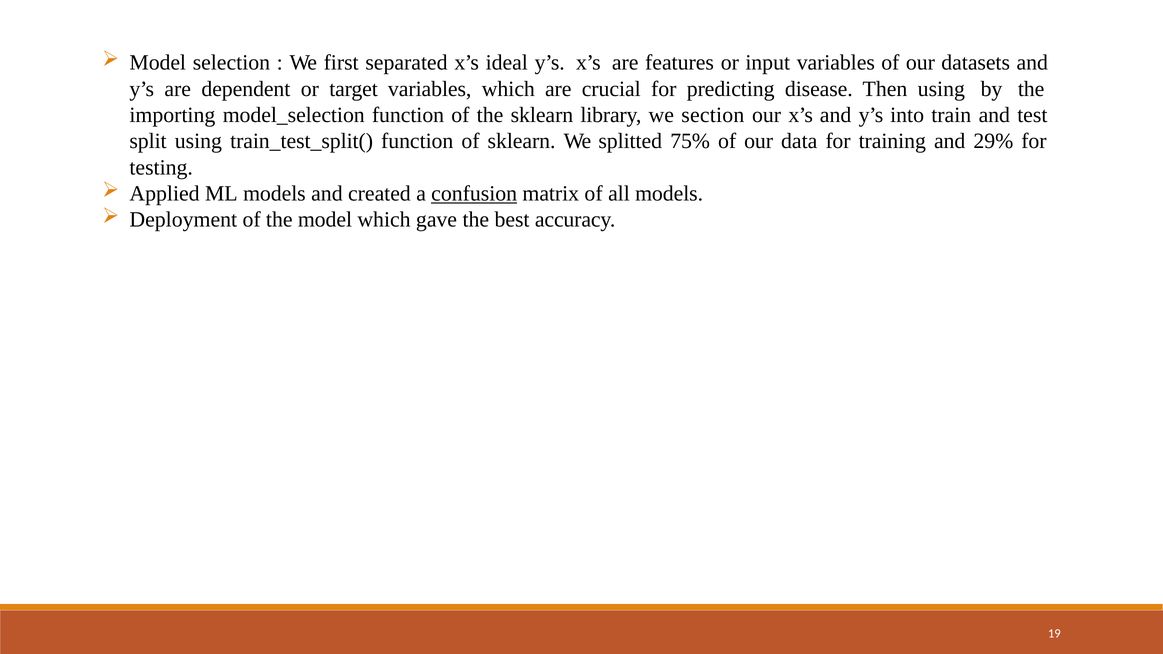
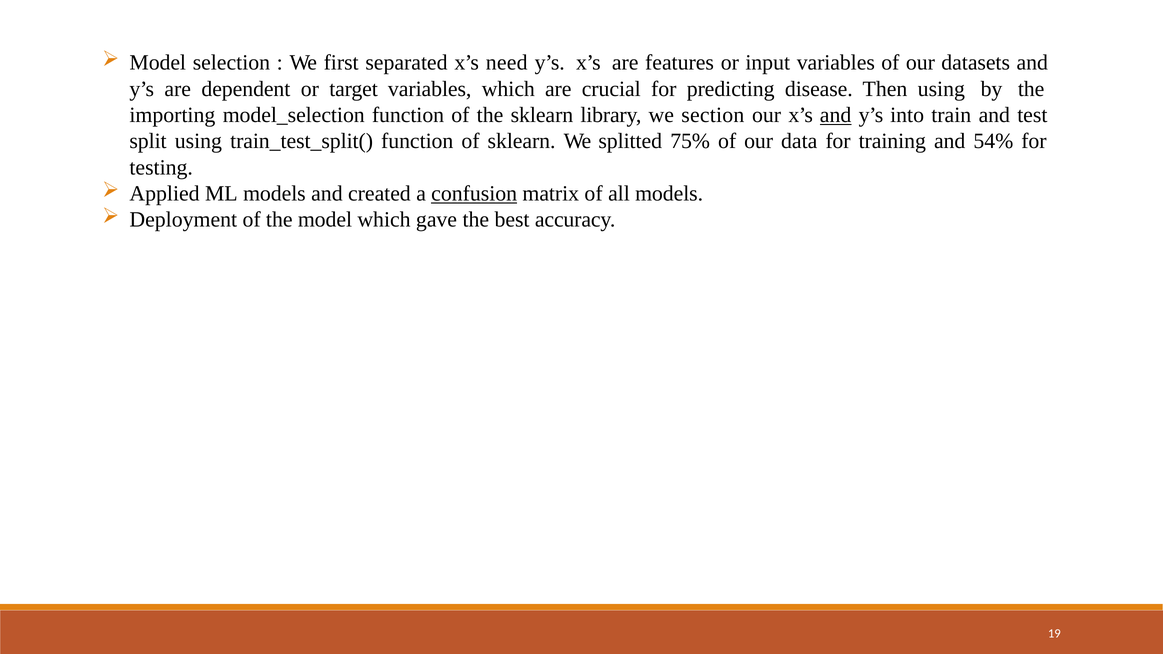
ideal: ideal -> need
and at (836, 115) underline: none -> present
29%: 29% -> 54%
